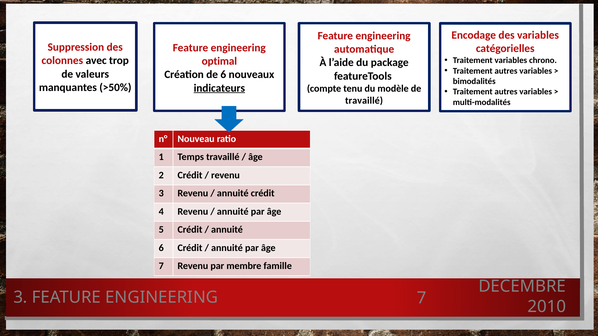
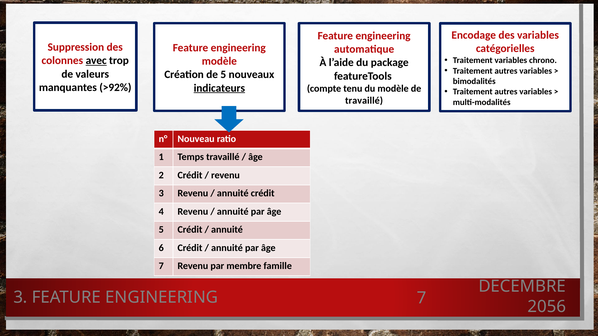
avec underline: none -> present
optimal at (219, 61): optimal -> modèle
de 6: 6 -> 5
>50%: >50% -> >92%
2010: 2010 -> 2056
